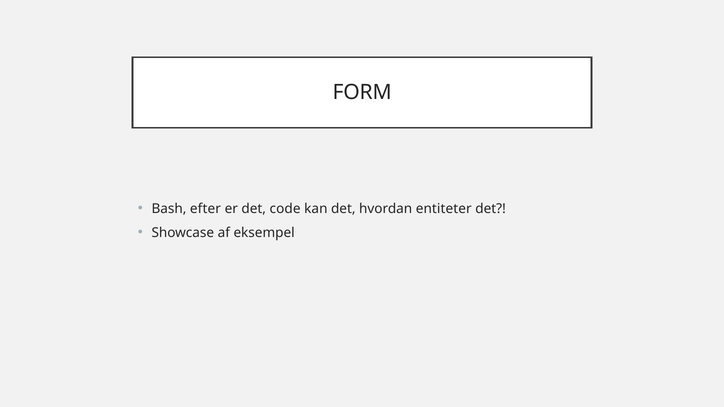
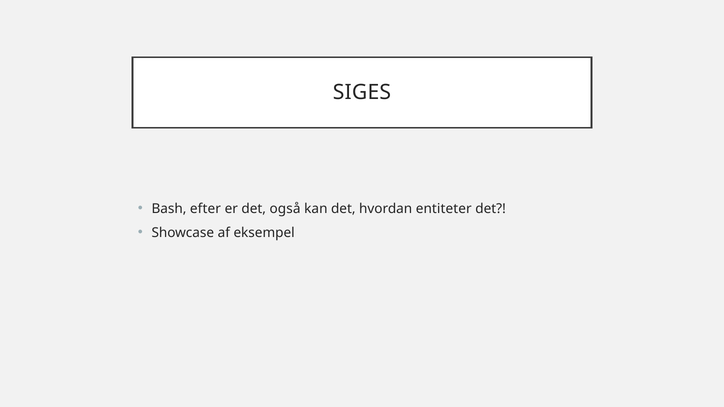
FORM: FORM -> SIGES
code: code -> også
